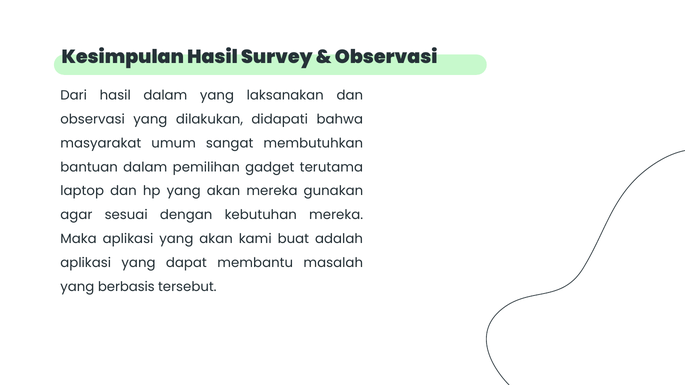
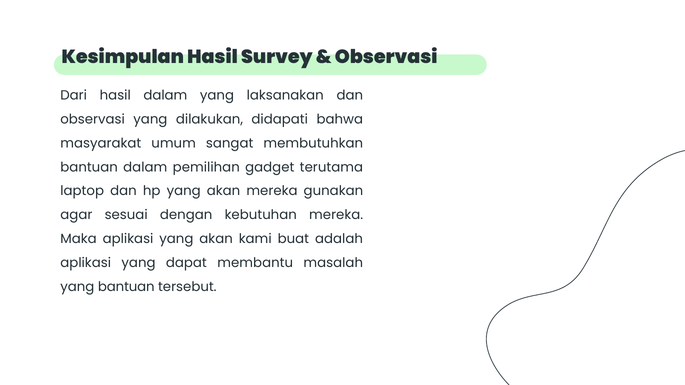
yang berbasis: berbasis -> bantuan
